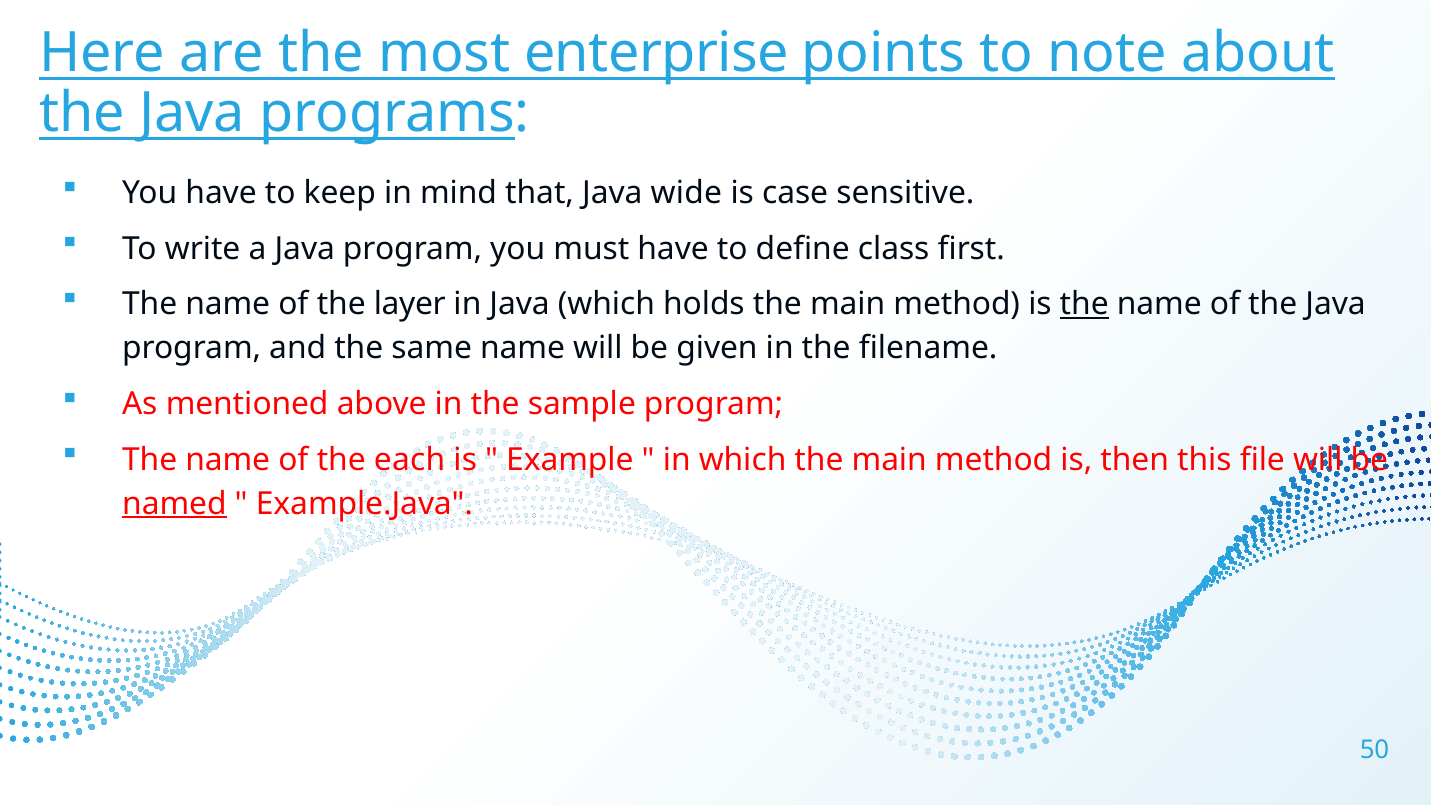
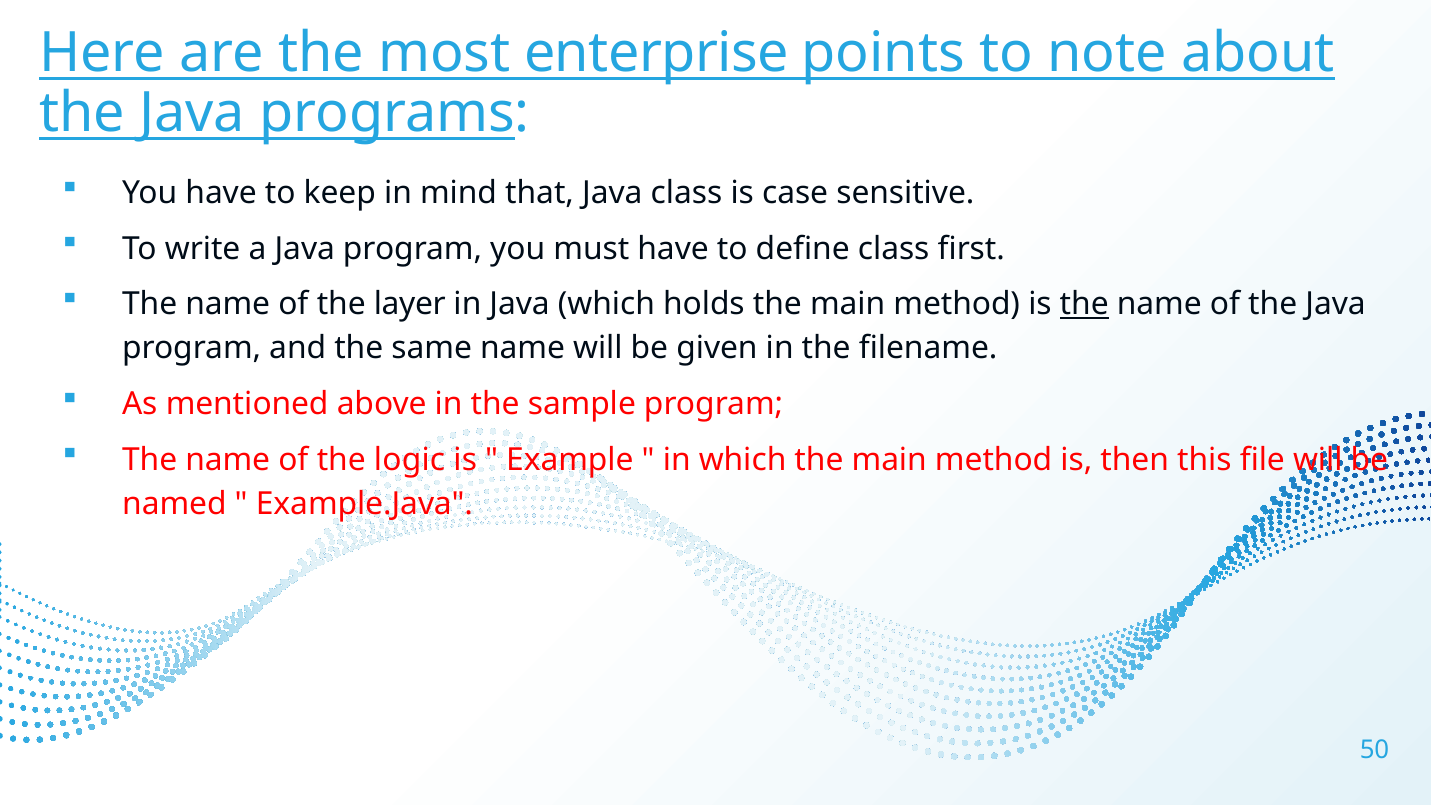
Java wide: wide -> class
each: each -> logic
named underline: present -> none
